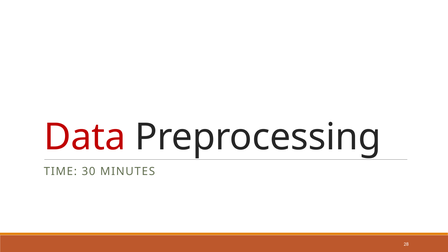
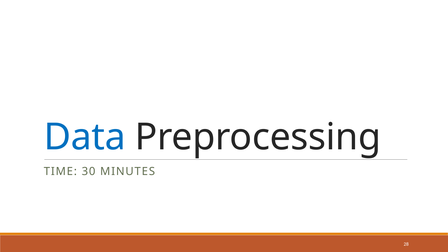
Data colour: red -> blue
